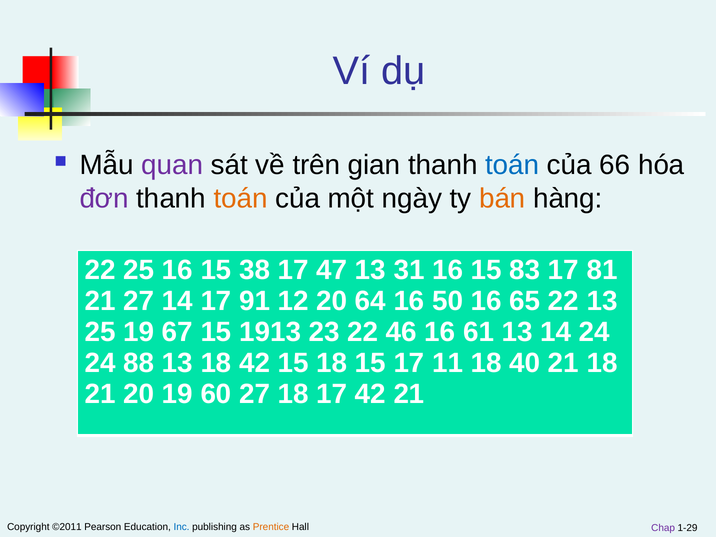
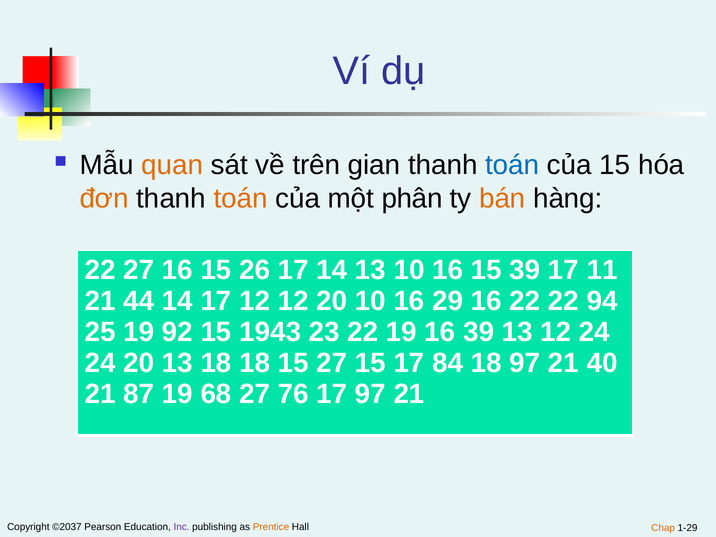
quan colour: purple -> orange
của 66: 66 -> 15
đơn colour: purple -> orange
ngày: ngày -> phân
22 25: 25 -> 27
38: 38 -> 26
17 47: 47 -> 14
13 31: 31 -> 10
15 83: 83 -> 39
81: 81 -> 11
21 27: 27 -> 44
17 91: 91 -> 12
20 64: 64 -> 10
50: 50 -> 29
16 65: 65 -> 22
22 13: 13 -> 94
67: 67 -> 92
1913: 1913 -> 1943
22 46: 46 -> 19
16 61: 61 -> 39
13 14: 14 -> 12
24 88: 88 -> 20
18 42: 42 -> 18
15 18: 18 -> 27
11: 11 -> 84
18 40: 40 -> 97
21 18: 18 -> 40
21 20: 20 -> 87
60: 60 -> 68
27 18: 18 -> 76
17 42: 42 -> 97
©2011: ©2011 -> ©2037
Inc colour: blue -> purple
Chap colour: purple -> orange
